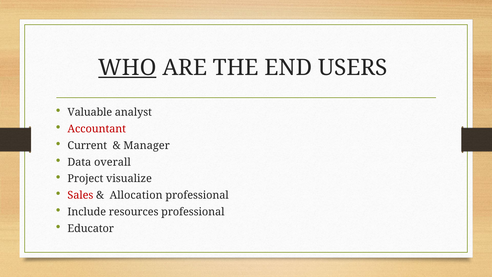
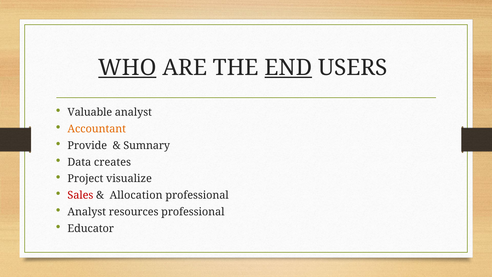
END underline: none -> present
Accountant colour: red -> orange
Current: Current -> Provide
Manager: Manager -> Sumnary
overall: overall -> creates
Include at (87, 212): Include -> Analyst
